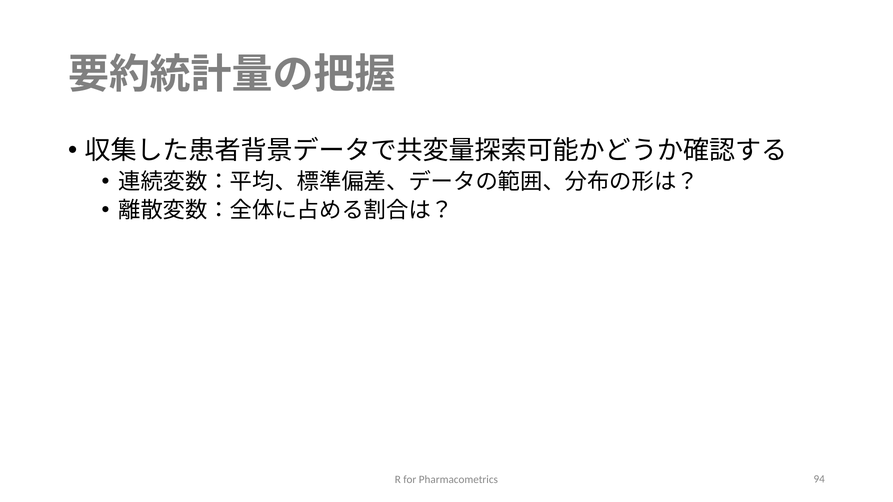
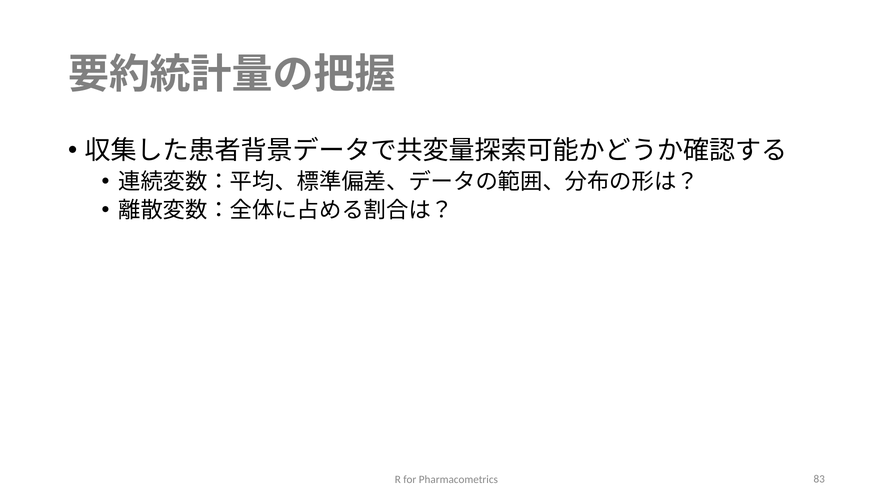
94: 94 -> 83
